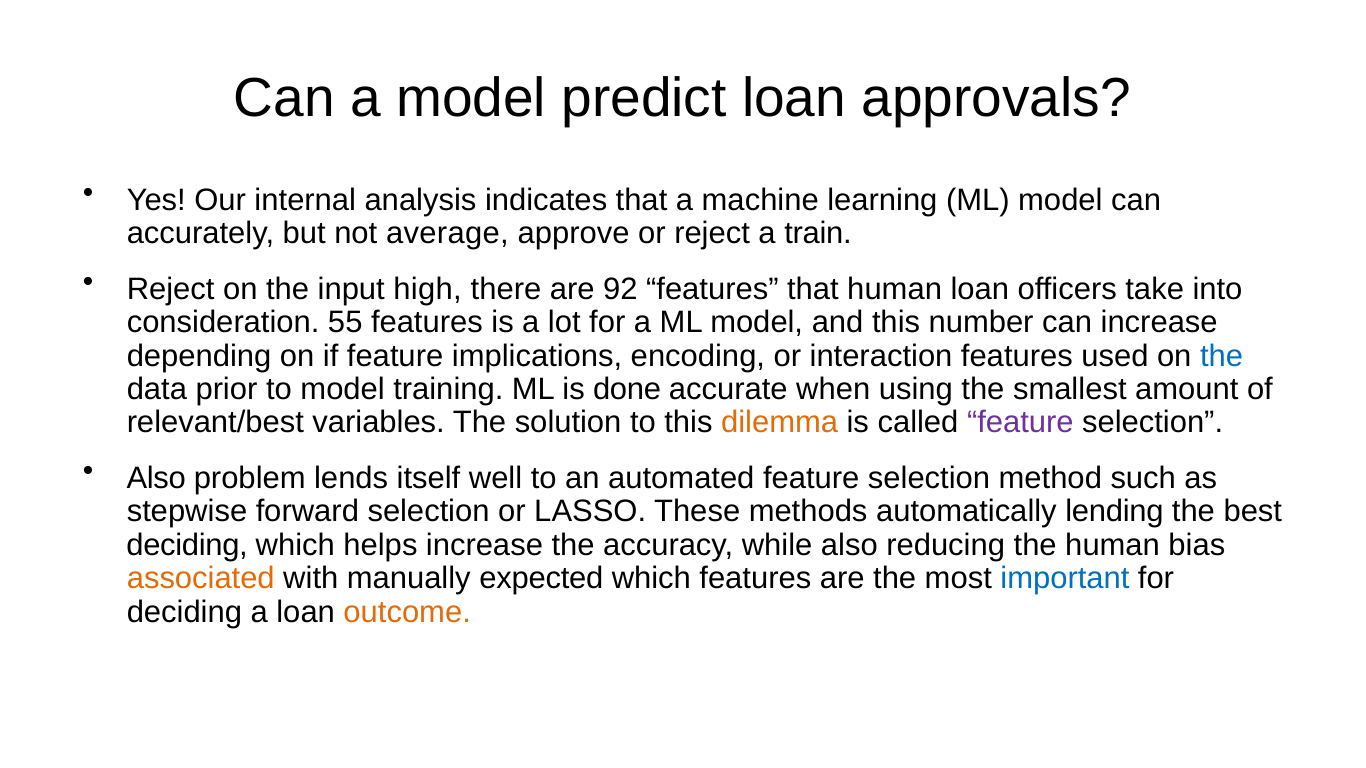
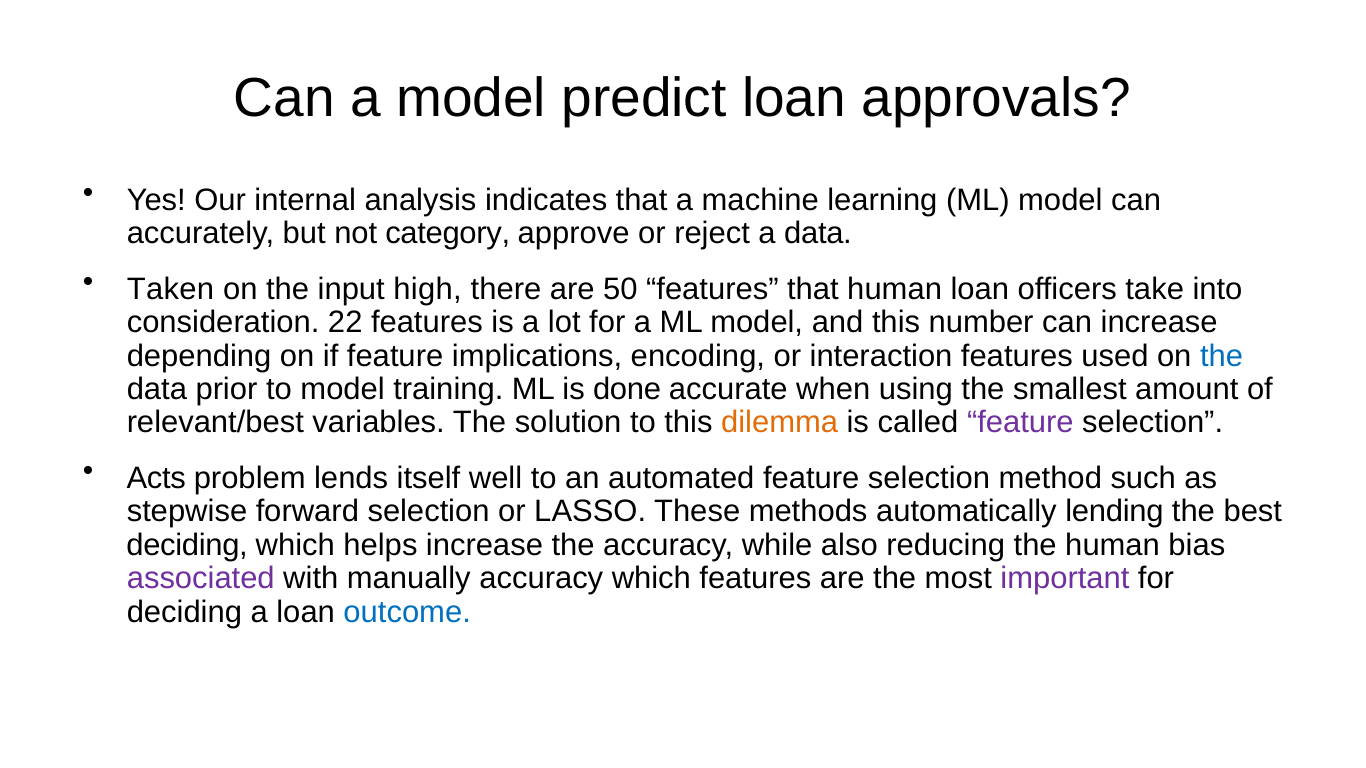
average: average -> category
a train: train -> data
Reject at (171, 289): Reject -> Taken
92: 92 -> 50
55: 55 -> 22
Also at (156, 478): Also -> Acts
associated colour: orange -> purple
manually expected: expected -> accuracy
important colour: blue -> purple
outcome colour: orange -> blue
